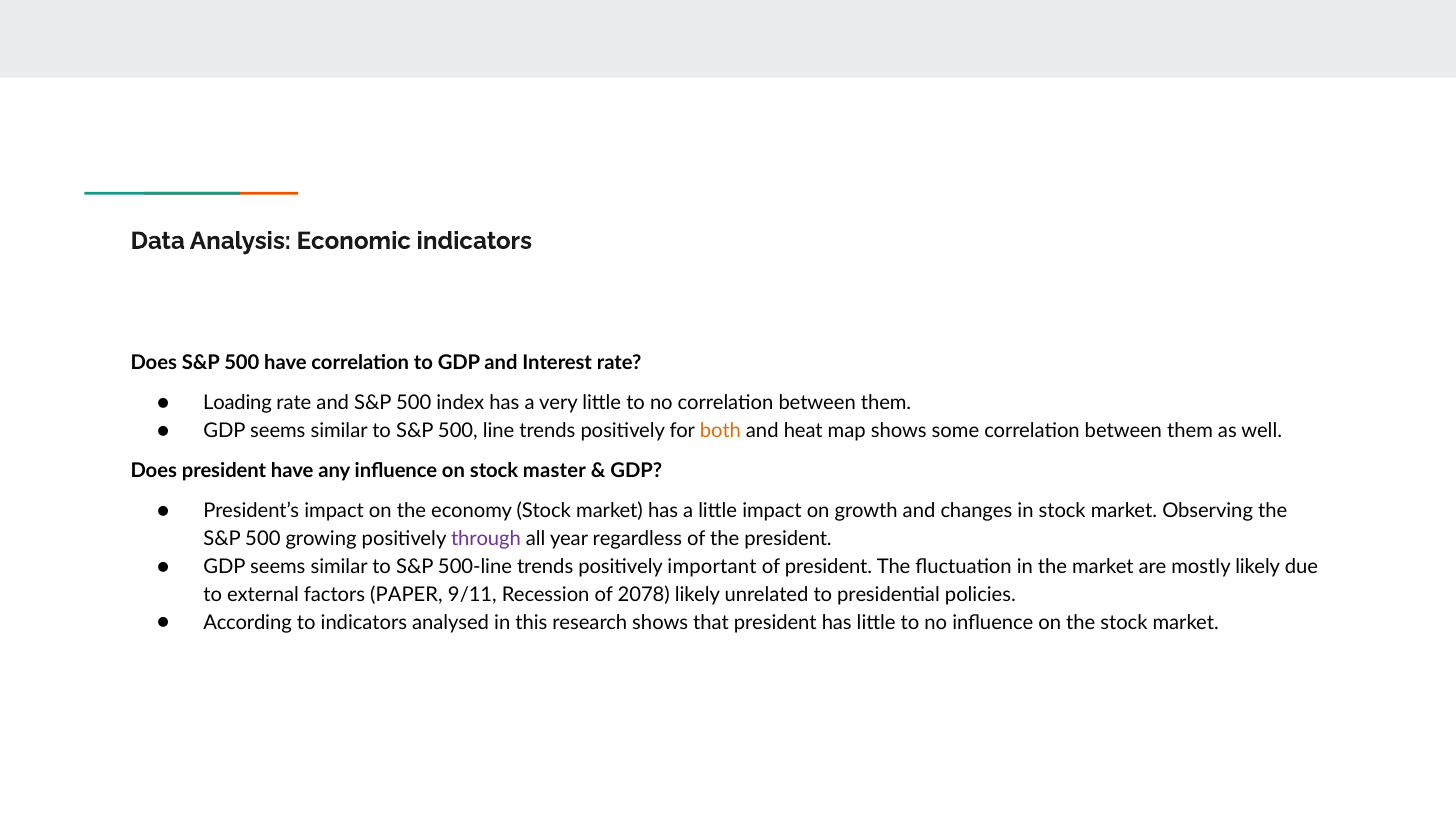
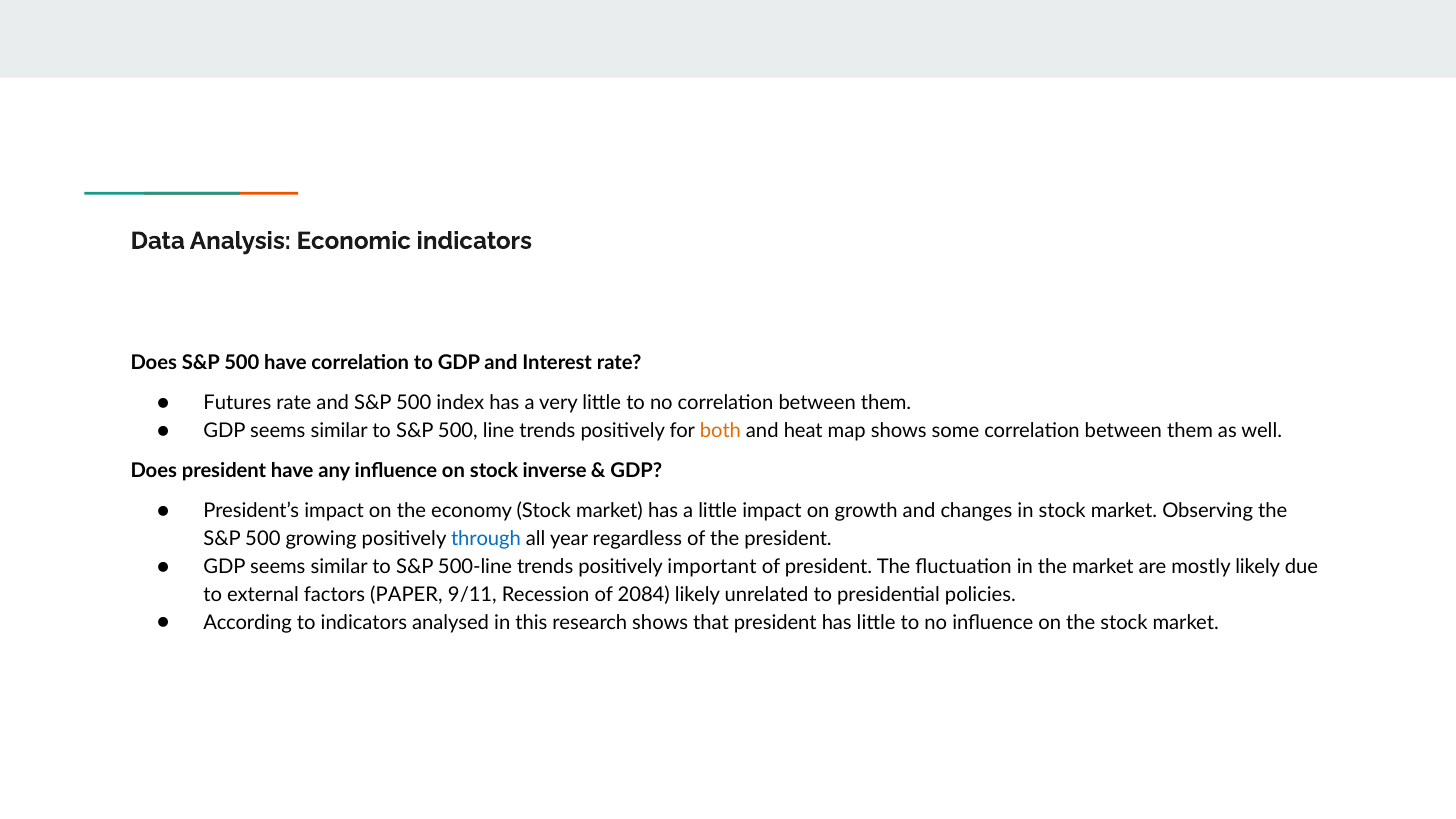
Loading: Loading -> Futures
master: master -> inverse
through colour: purple -> blue
2078: 2078 -> 2084
